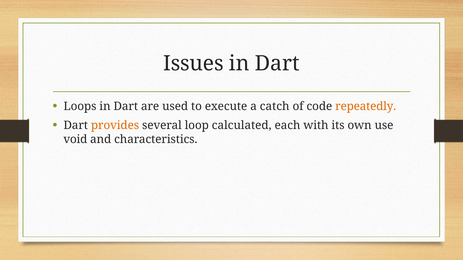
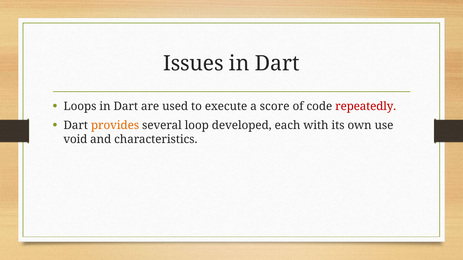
catch: catch -> score
repeatedly colour: orange -> red
calculated: calculated -> developed
